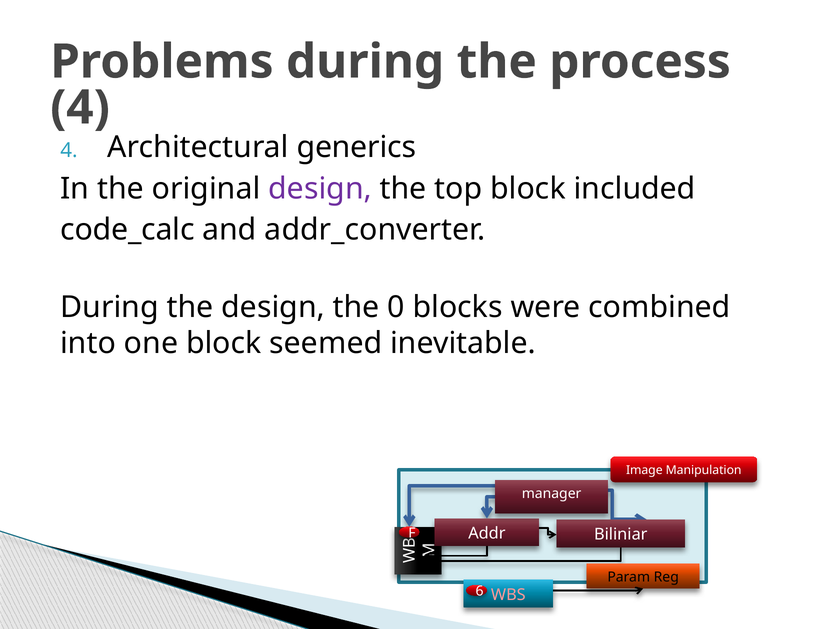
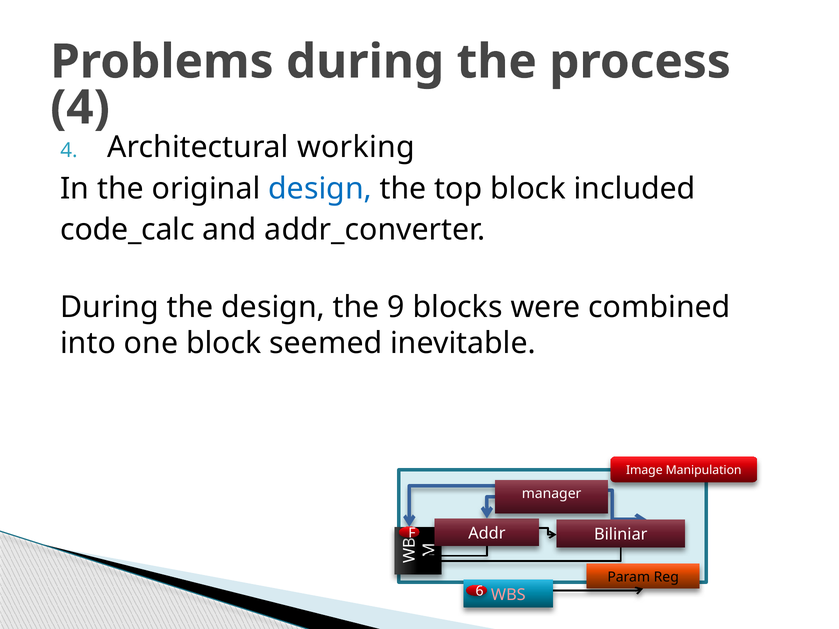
generics: generics -> working
design at (320, 189) colour: purple -> blue
0: 0 -> 9
